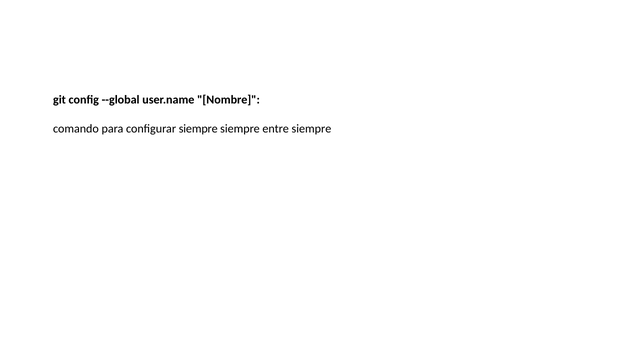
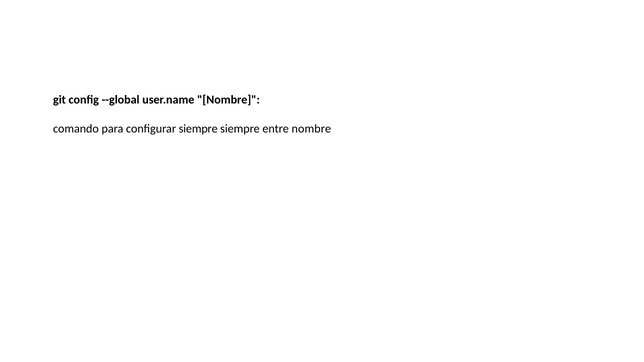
entre siempre: siempre -> nombre
